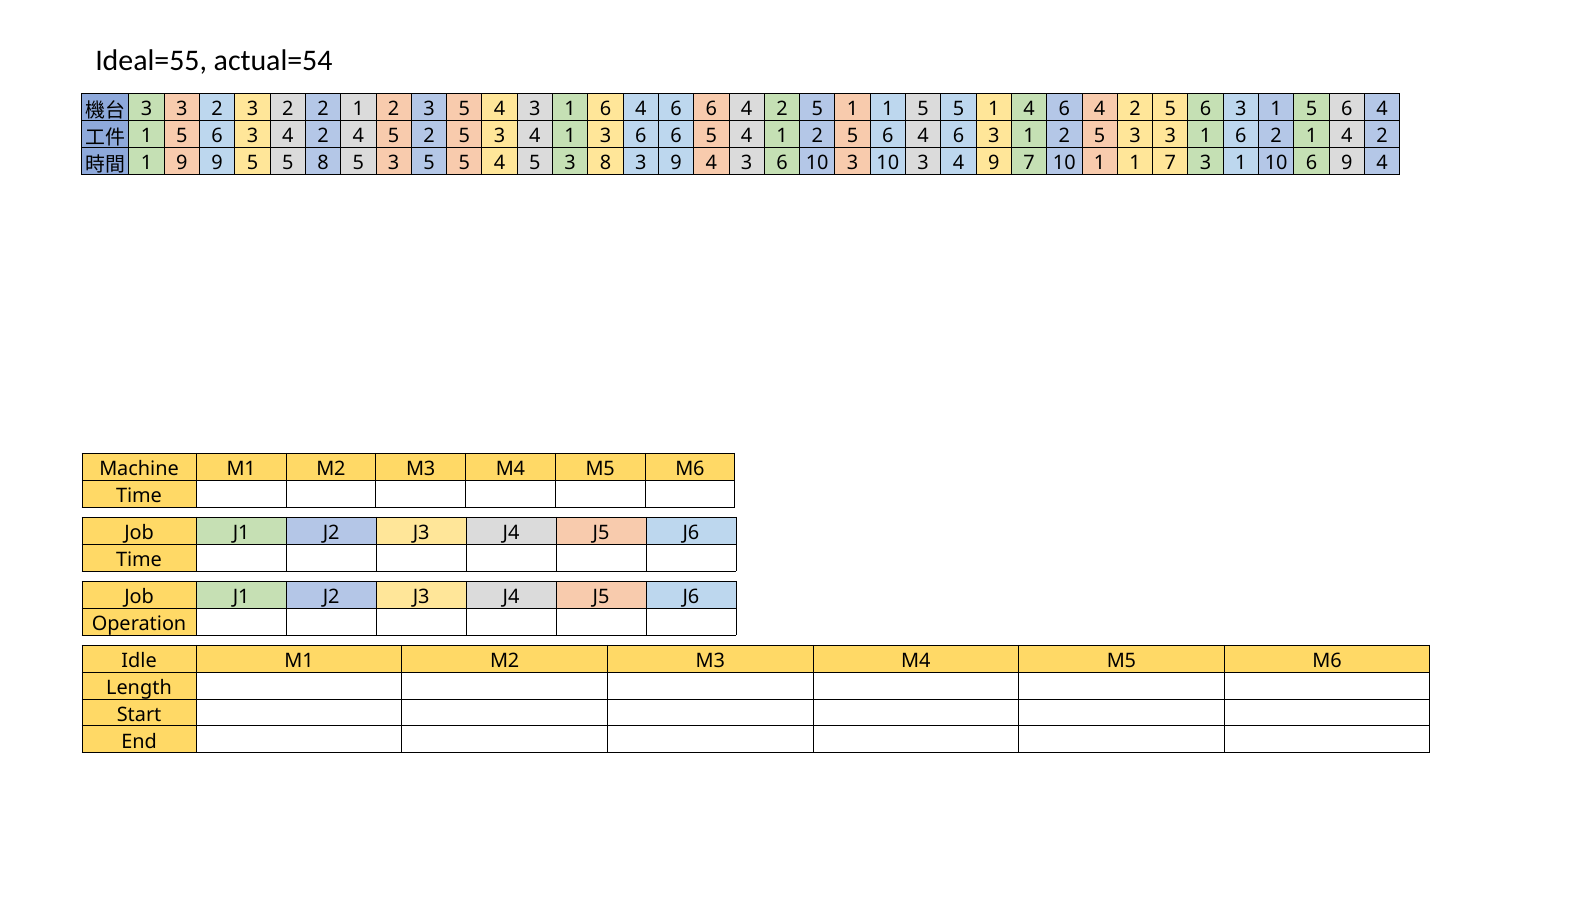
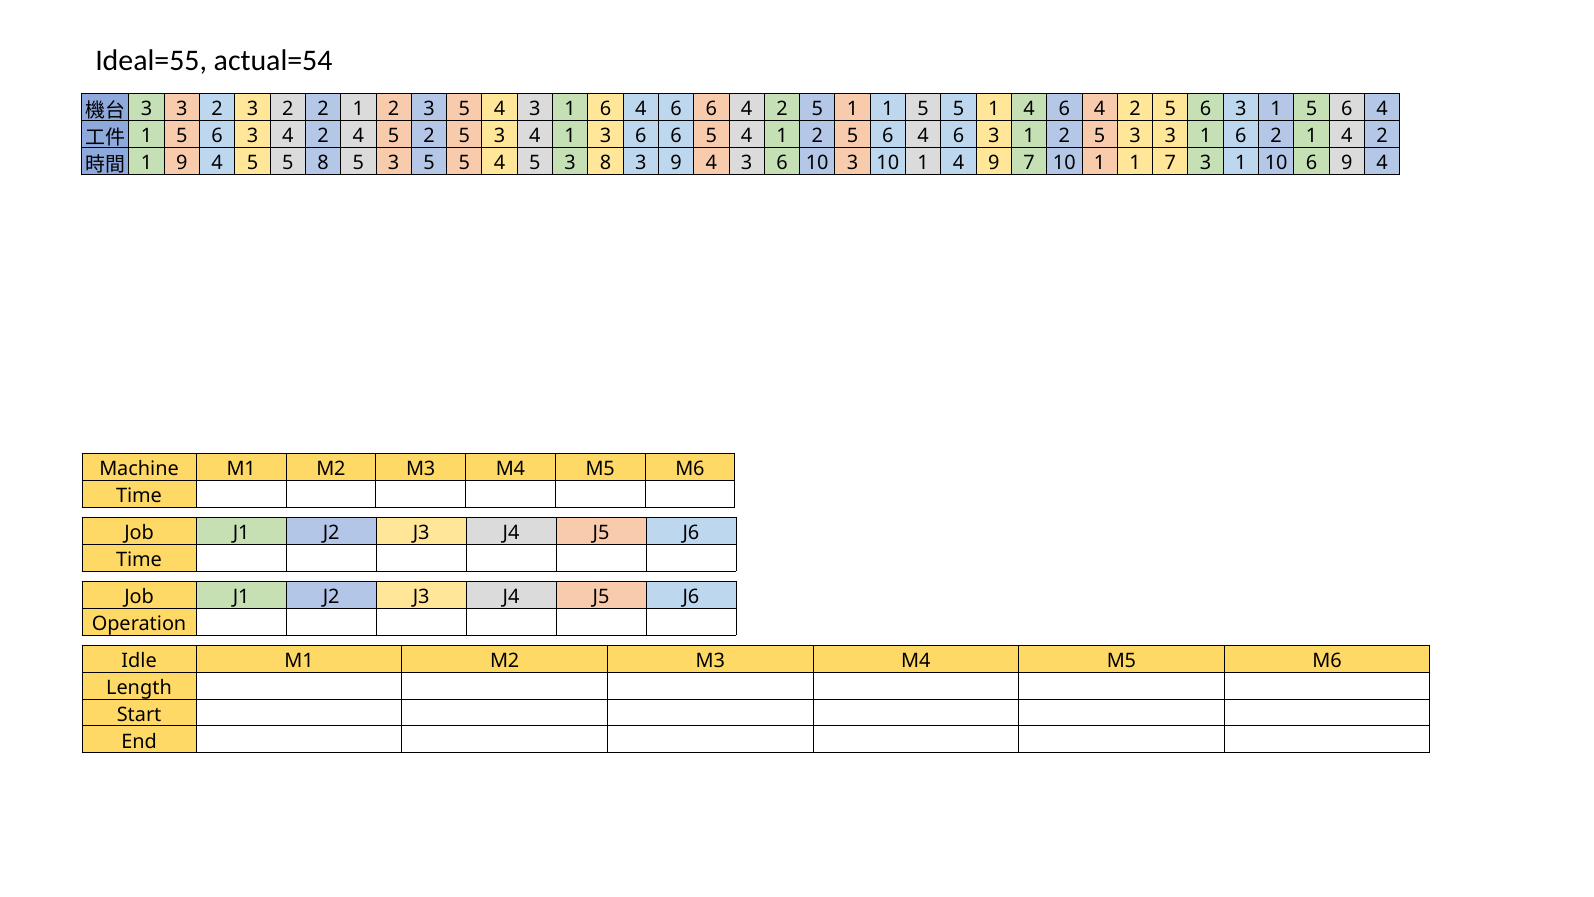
1 9 9: 9 -> 4
3 10 3: 3 -> 1
